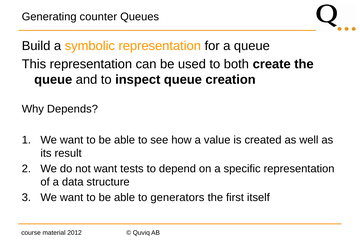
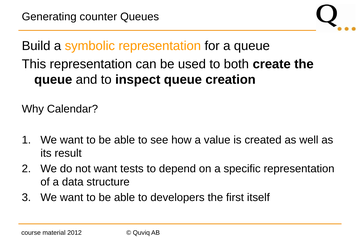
Depends: Depends -> Calendar
generators: generators -> developers
